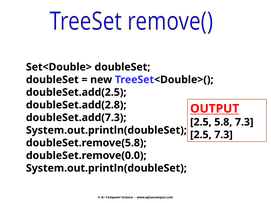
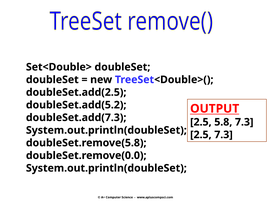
doubleSet.add(2.8: doubleSet.add(2.8 -> doubleSet.add(5.2
